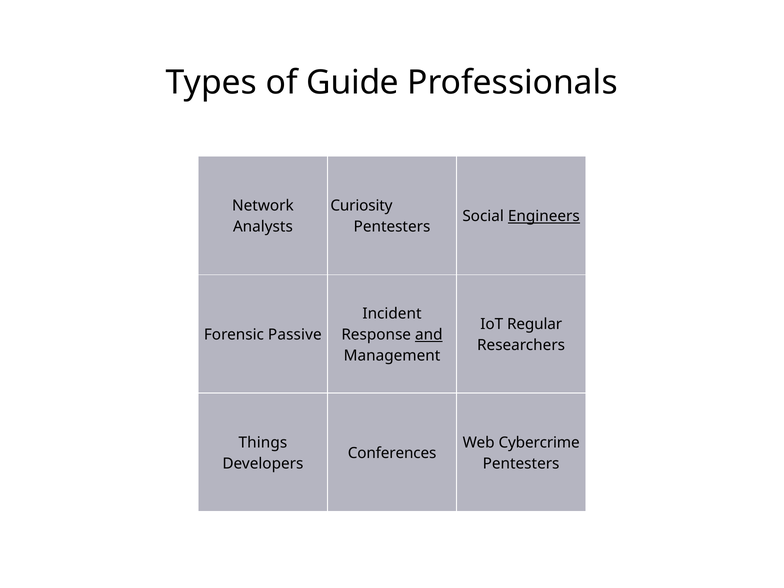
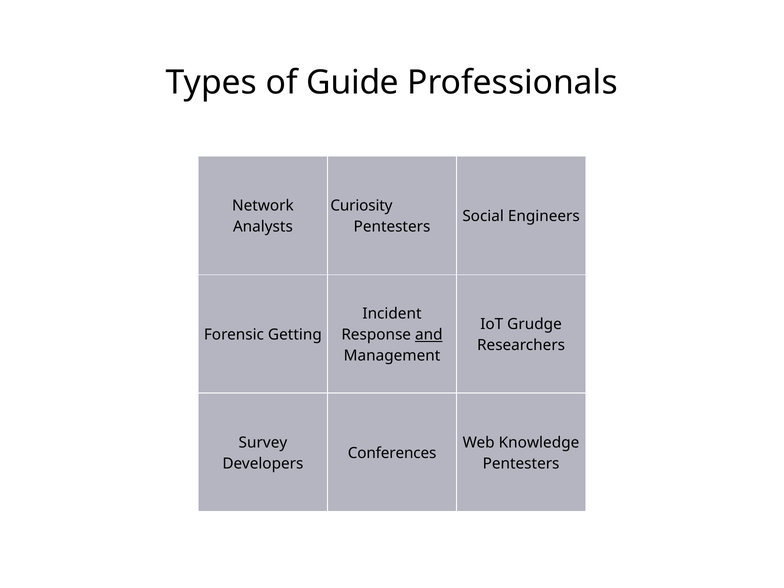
Engineers underline: present -> none
Regular: Regular -> Grudge
Passive: Passive -> Getting
Things: Things -> Survey
Cybercrime: Cybercrime -> Knowledge
